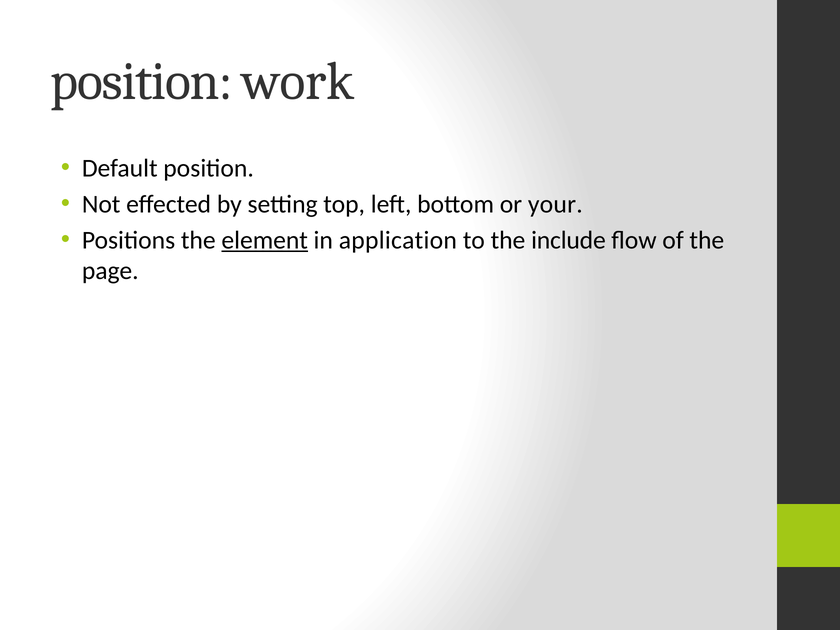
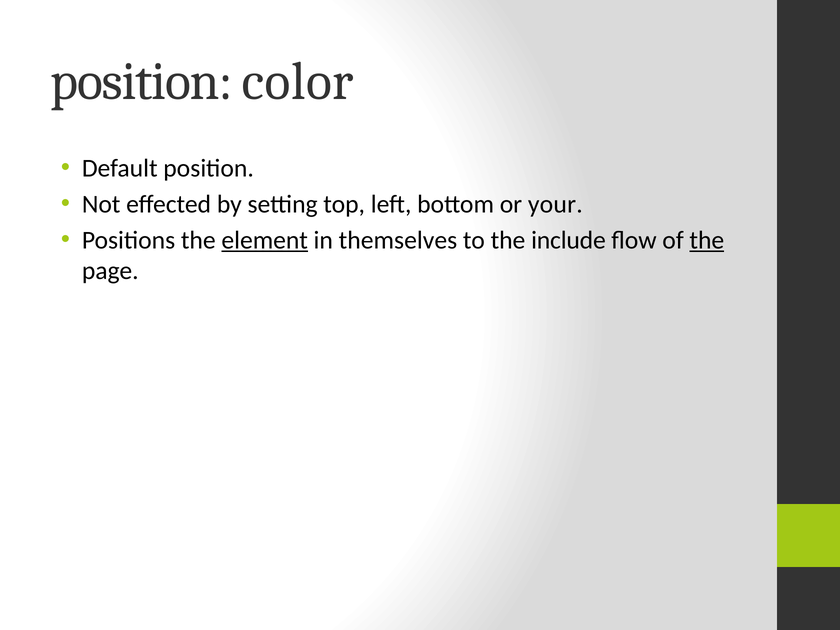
work: work -> color
application: application -> themselves
the at (707, 240) underline: none -> present
